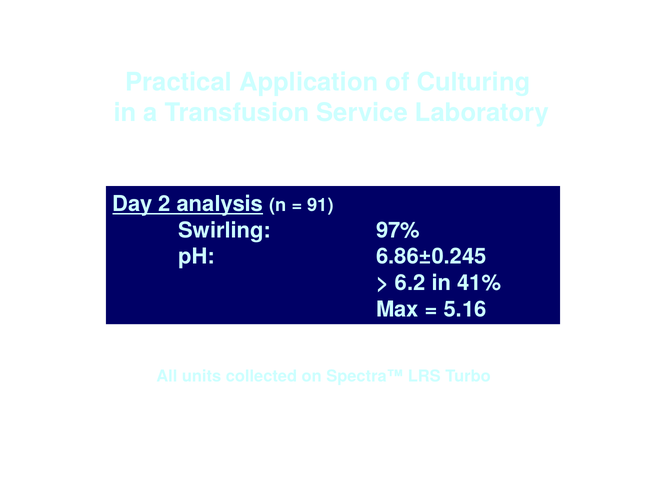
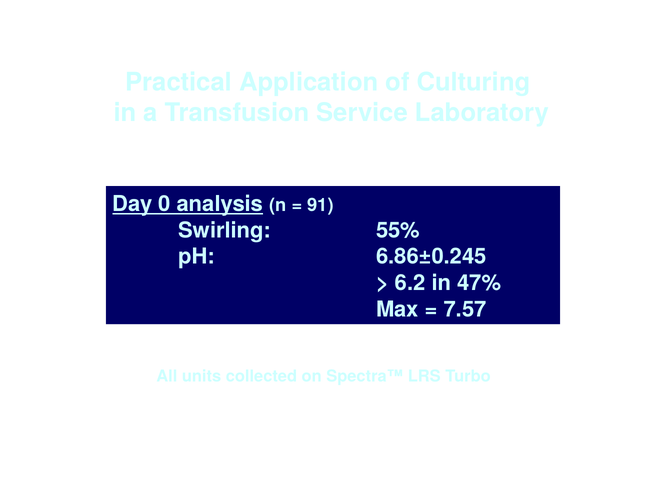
2: 2 -> 0
97%: 97% -> 55%
41%: 41% -> 47%
5.16: 5.16 -> 7.57
